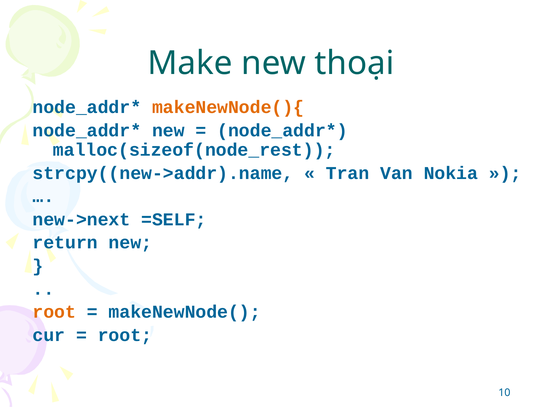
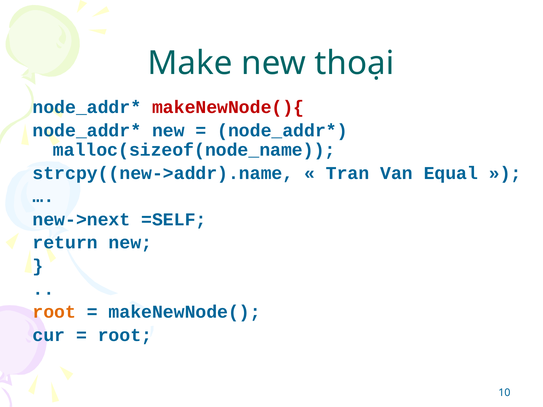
makeNewNode(){ colour: orange -> red
malloc(sizeof(node_rest: malloc(sizeof(node_rest -> malloc(sizeof(node_name
Nokia: Nokia -> Equal
